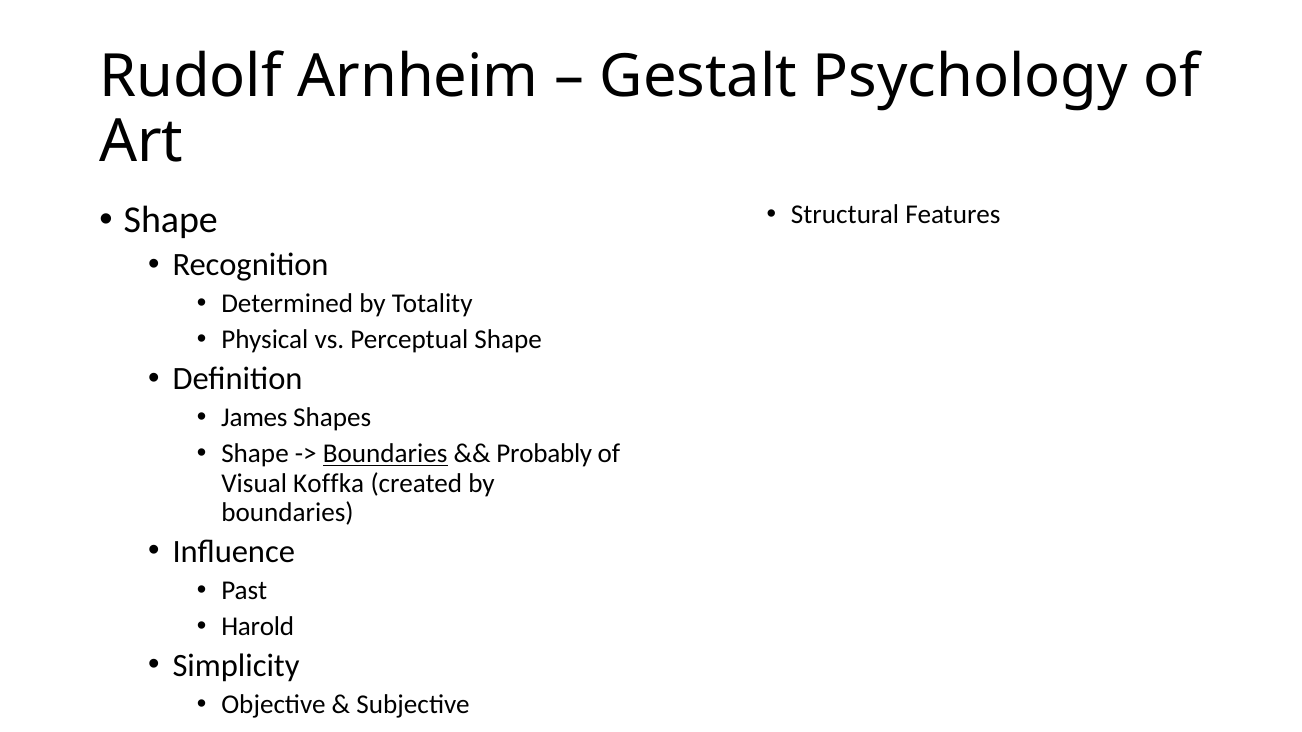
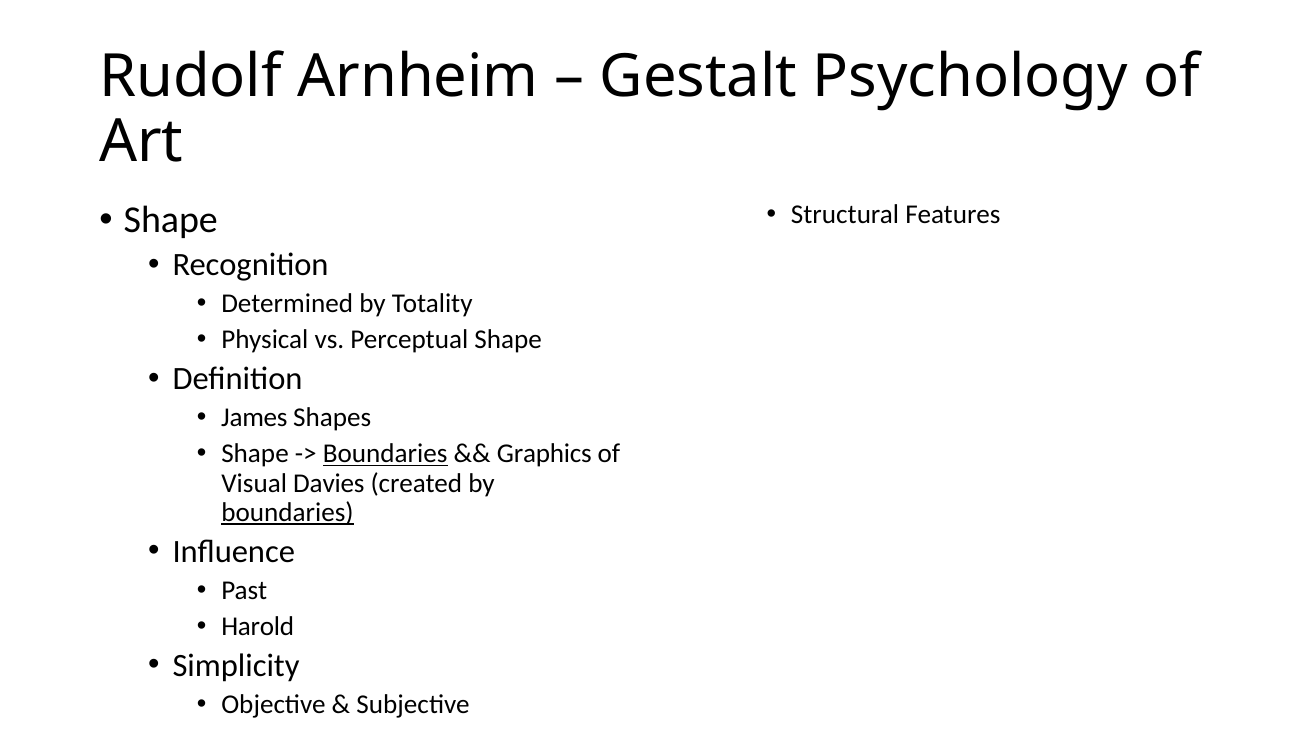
Probably: Probably -> Graphics
Koffka: Koffka -> Davies
boundaries at (287, 513) underline: none -> present
